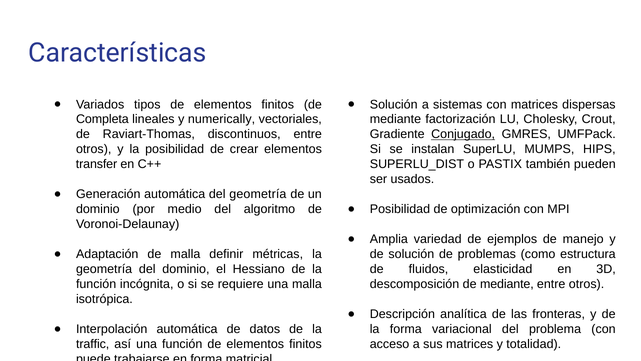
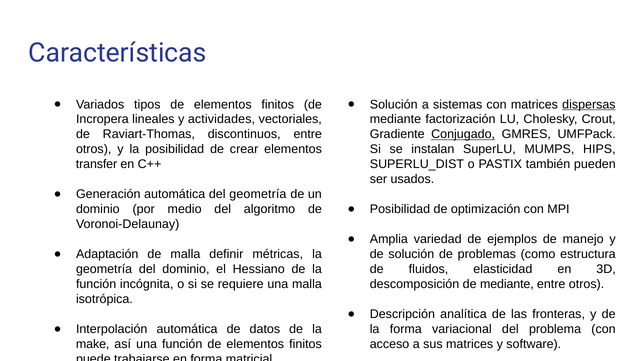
dispersas underline: none -> present
Completa: Completa -> Incropera
numerically: numerically -> actividades
traffic: traffic -> make
totalidad: totalidad -> software
